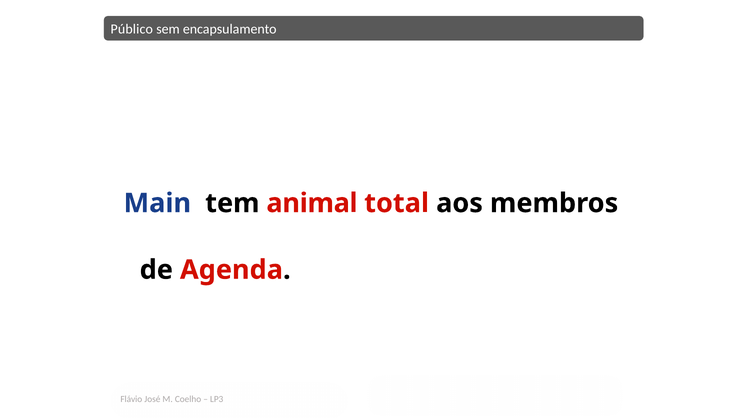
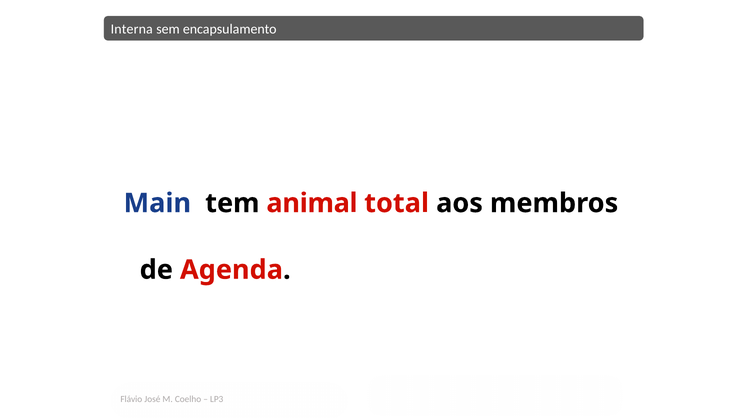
Público: Público -> Interna
